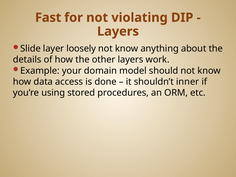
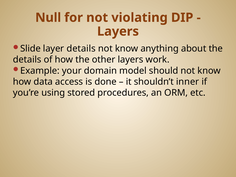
Fast: Fast -> Null
layer loosely: loosely -> details
